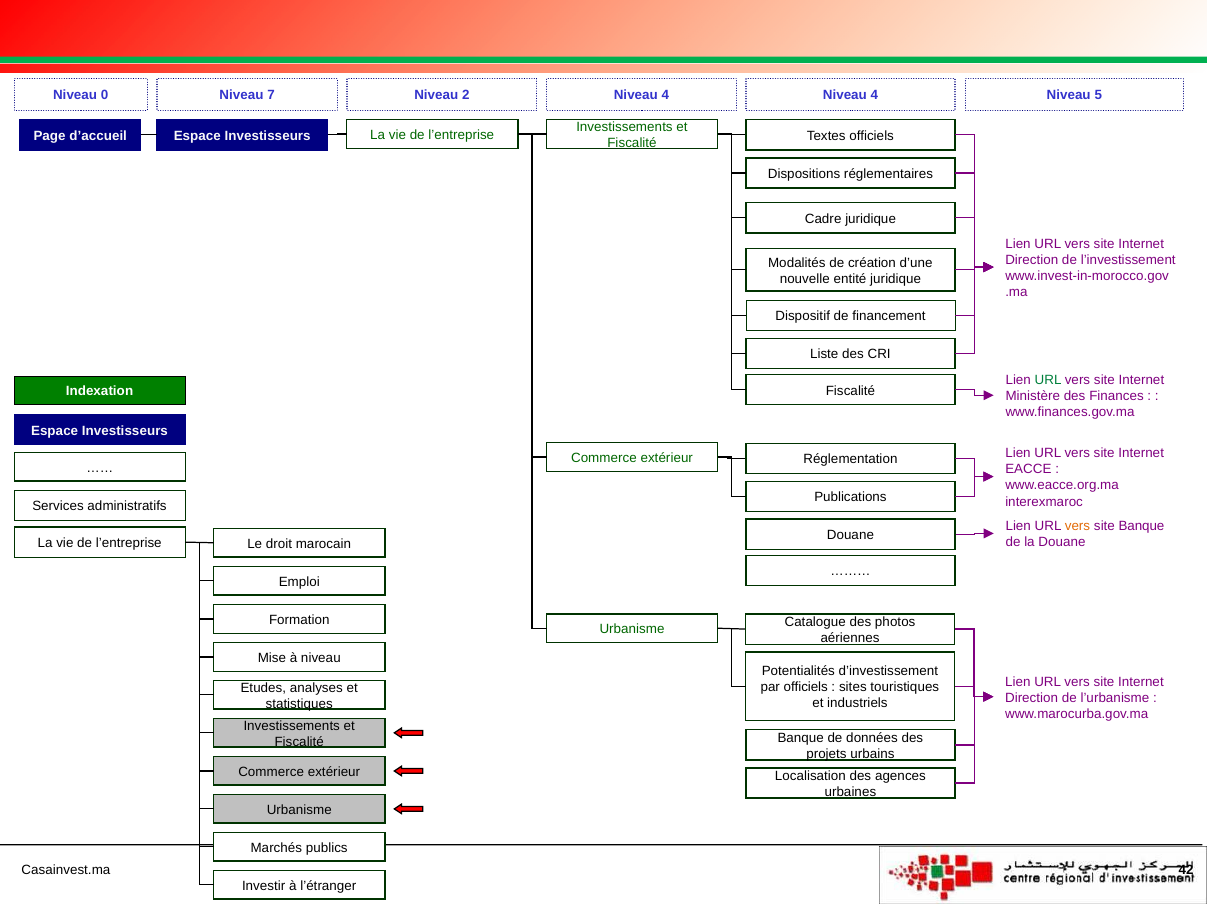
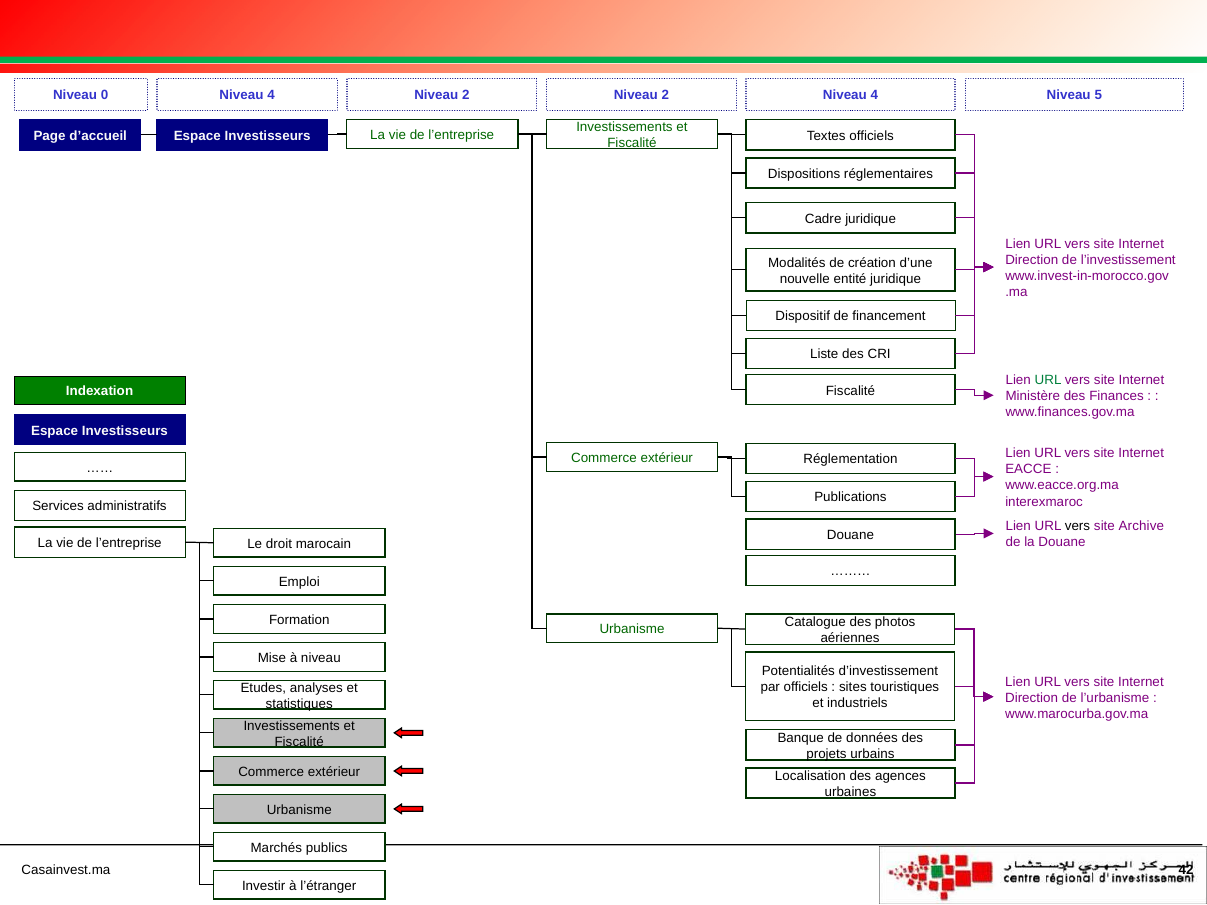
0 Niveau 7: 7 -> 4
2 Niveau 4: 4 -> 2
vers at (1077, 527) colour: orange -> black
site Banque: Banque -> Archive
